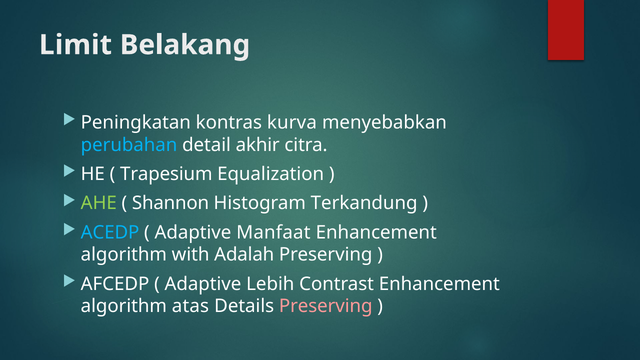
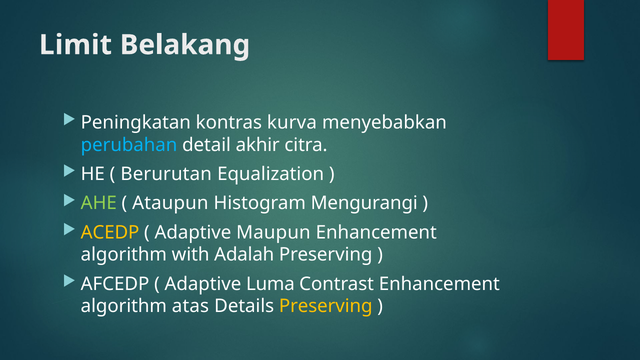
Trapesium: Trapesium -> Berurutan
Shannon: Shannon -> Ataupun
Terkandung: Terkandung -> Mengurangi
ACEDP colour: light blue -> yellow
Manfaat: Manfaat -> Maupun
Lebih: Lebih -> Luma
Preserving at (326, 306) colour: pink -> yellow
